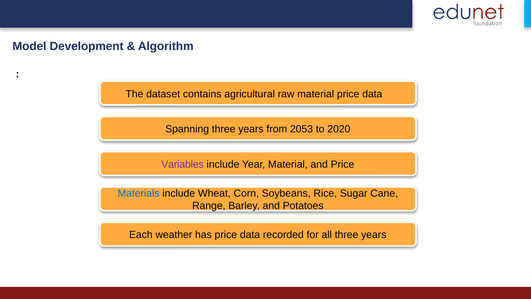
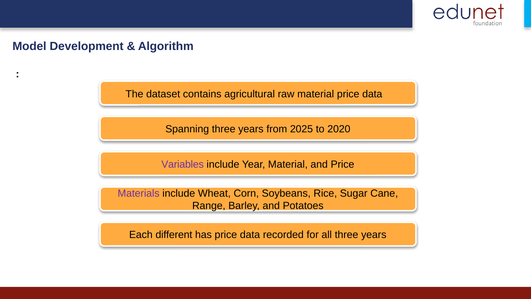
2053: 2053 -> 2025
Materials colour: blue -> purple
weather: weather -> different
